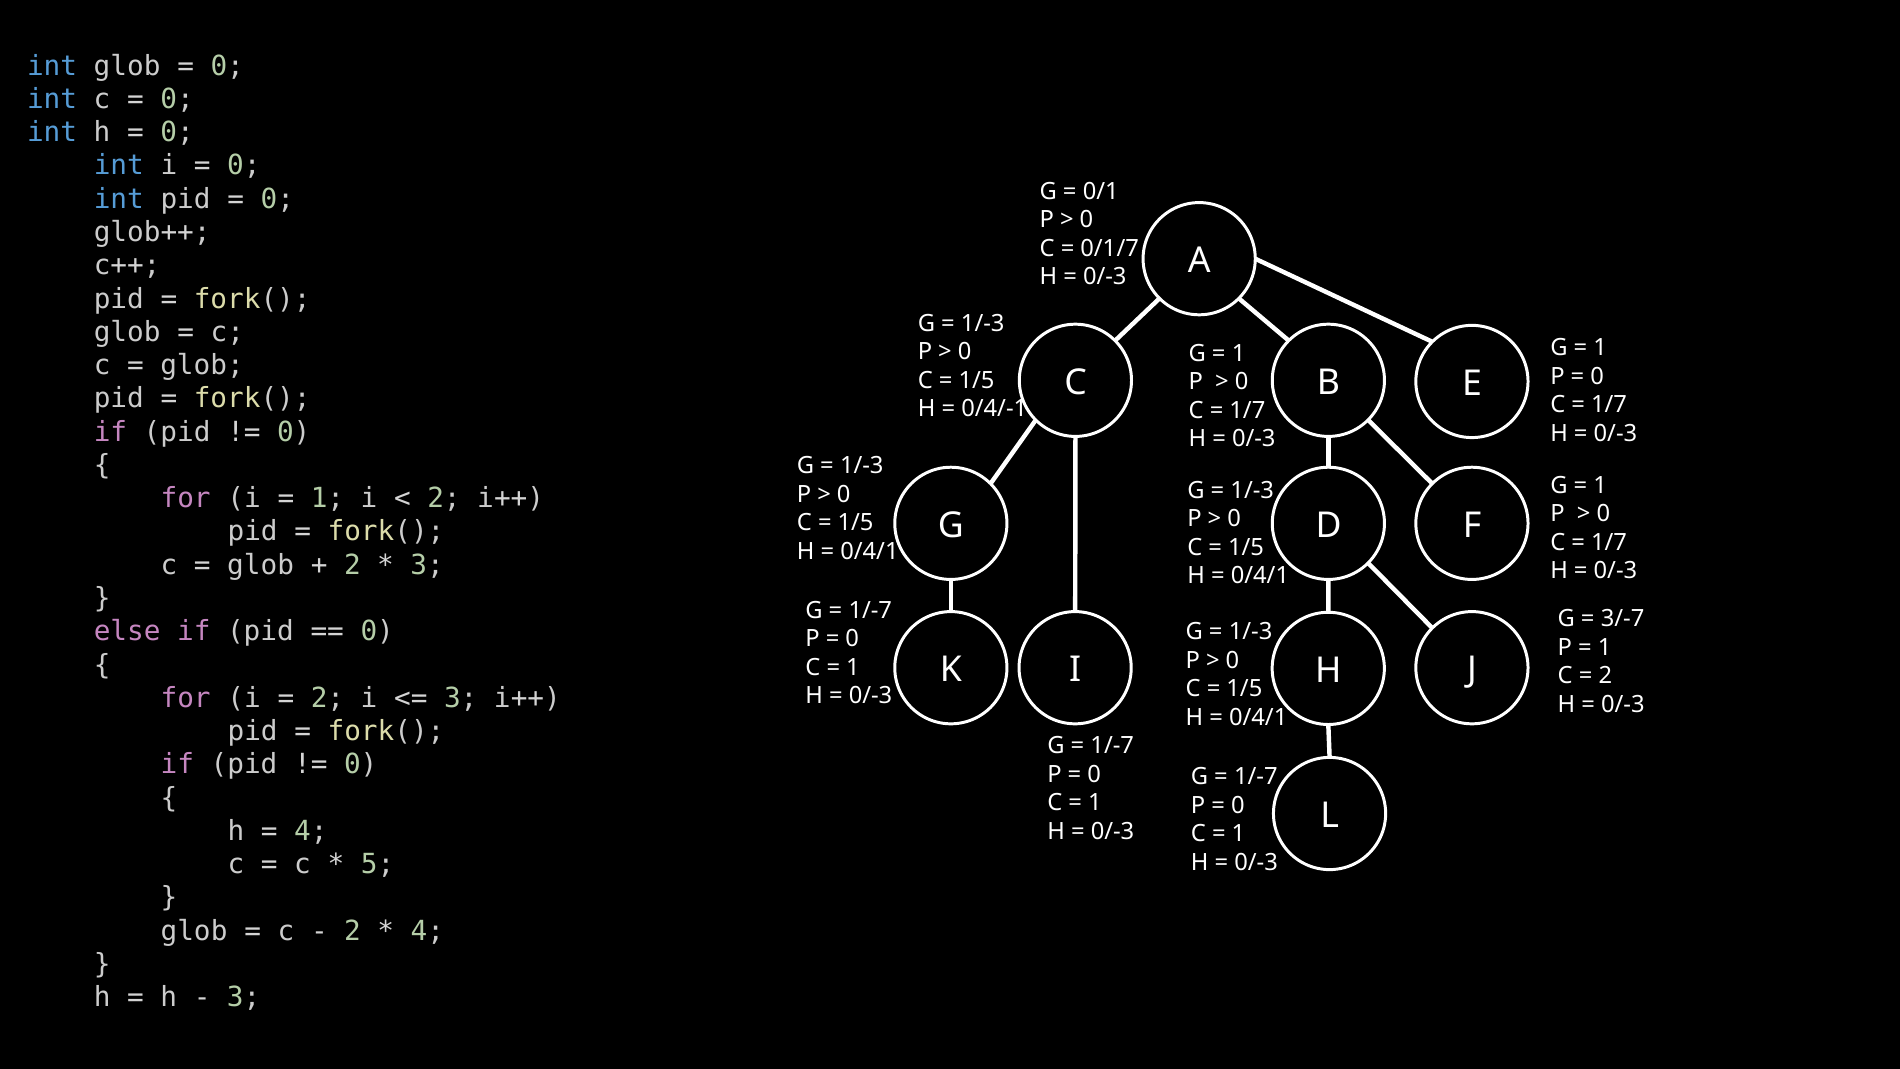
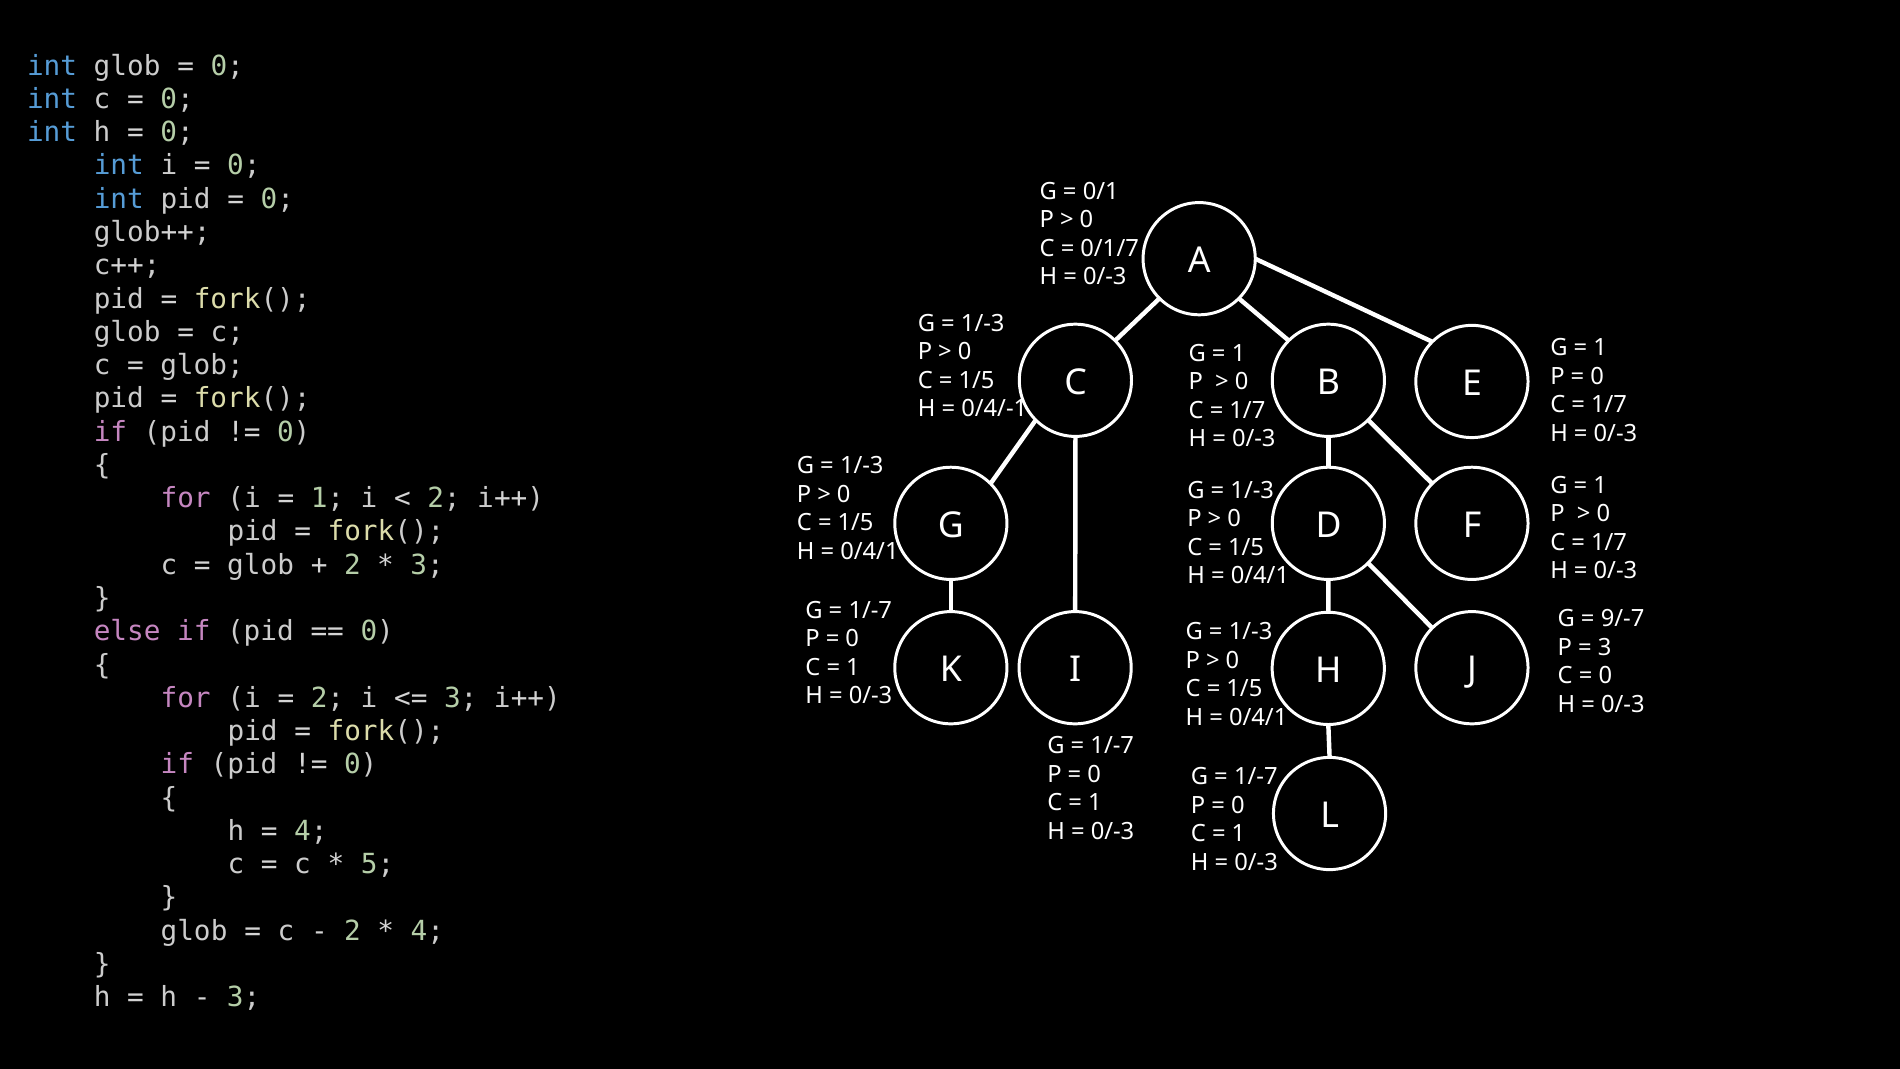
3/-7: 3/-7 -> 9/-7
1 at (1605, 647): 1 -> 3
2 at (1605, 676): 2 -> 0
